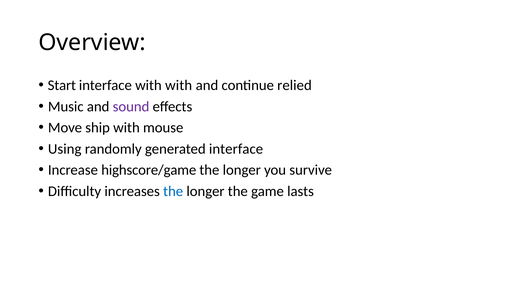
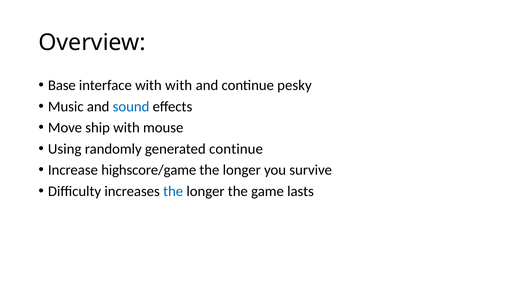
Start: Start -> Base
relied: relied -> pesky
sound colour: purple -> blue
generated interface: interface -> continue
